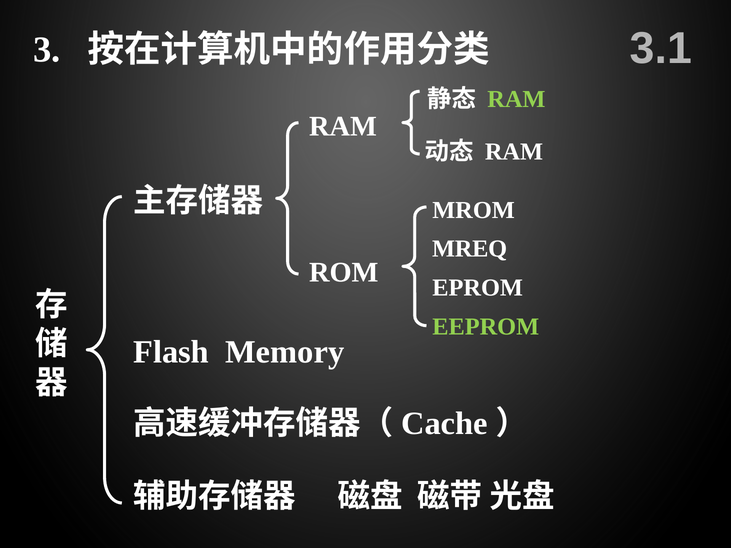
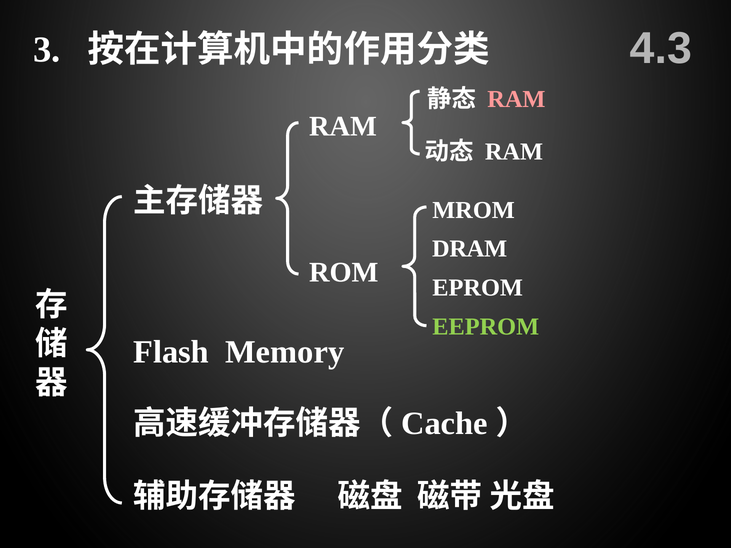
3.1: 3.1 -> 4.3
RAM at (516, 99) colour: light green -> pink
MREQ: MREQ -> DRAM
